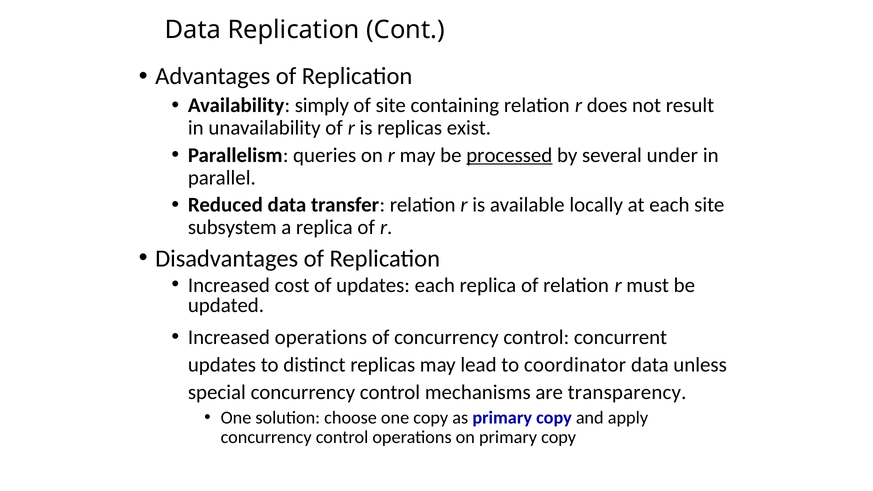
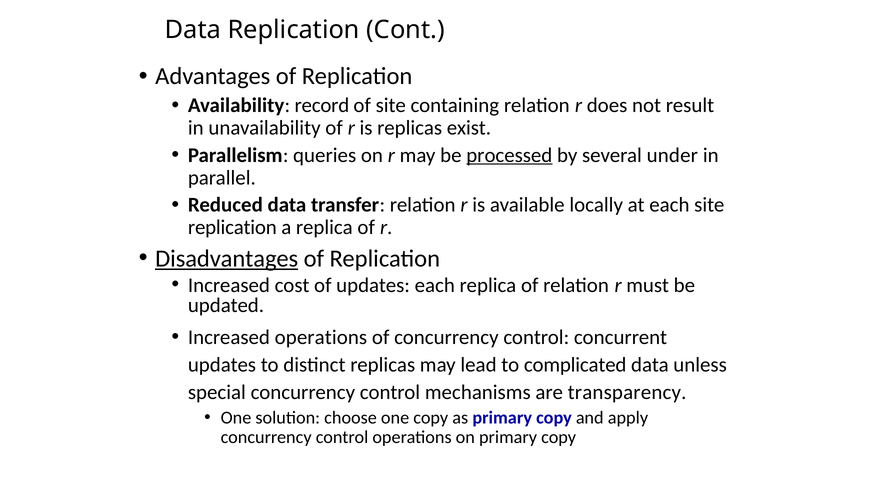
simply: simply -> record
subsystem at (232, 227): subsystem -> replication
Disadvantages underline: none -> present
coordinator: coordinator -> complicated
